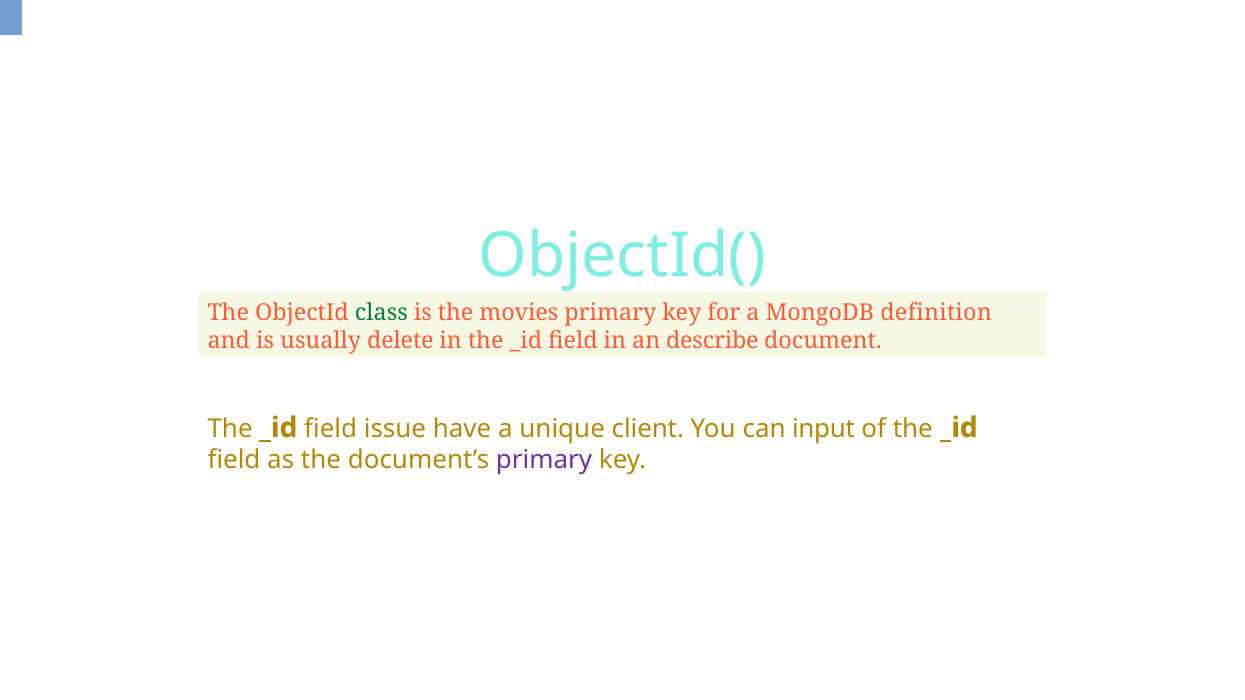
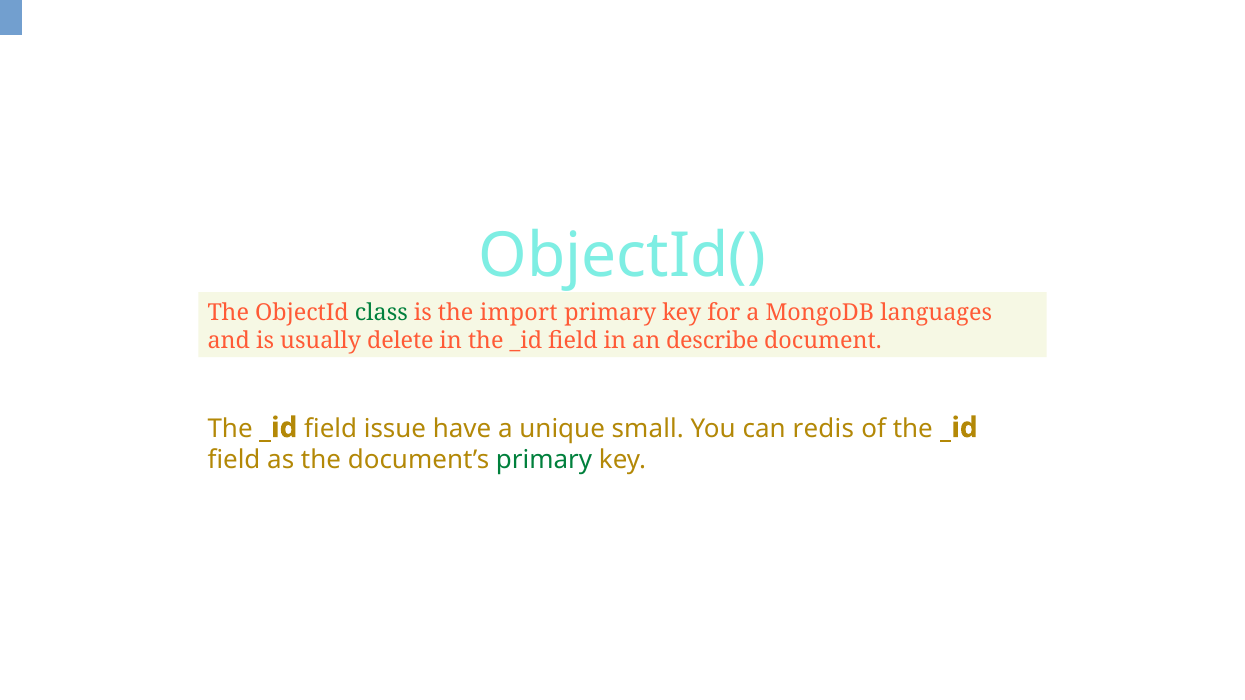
movies: movies -> import
definition: definition -> languages
client: client -> small
input: input -> redis
primary at (544, 460) colour: purple -> green
